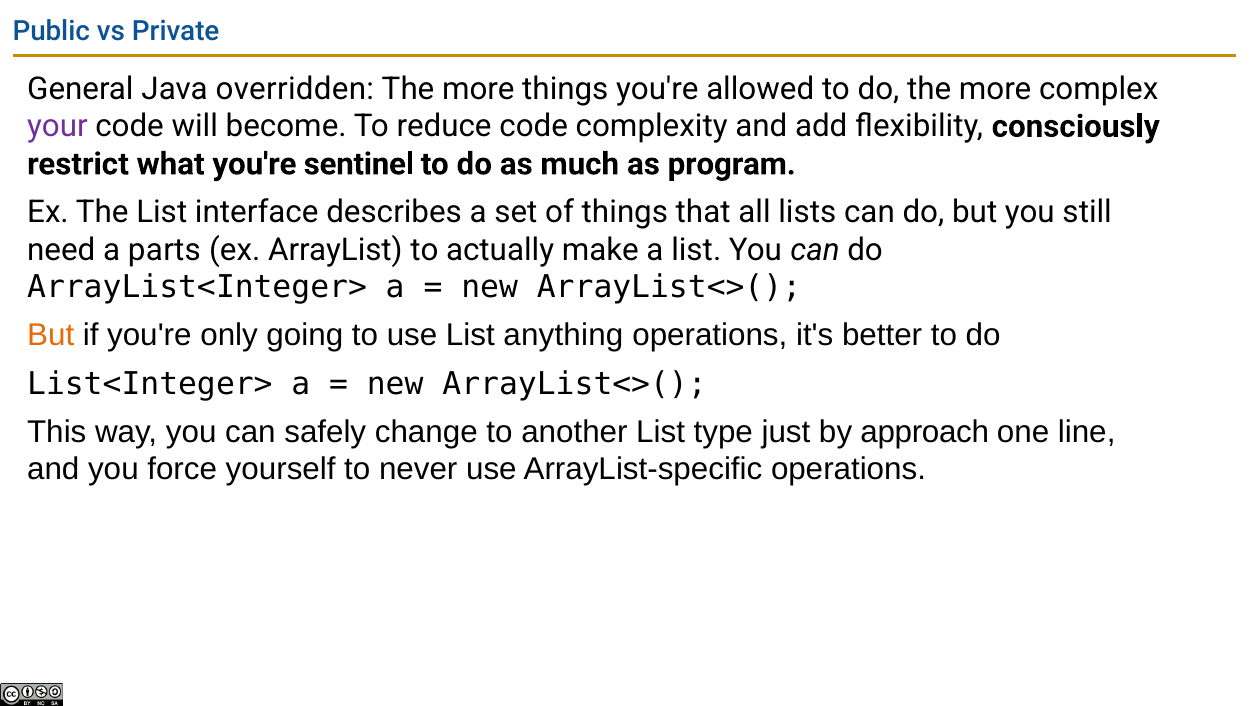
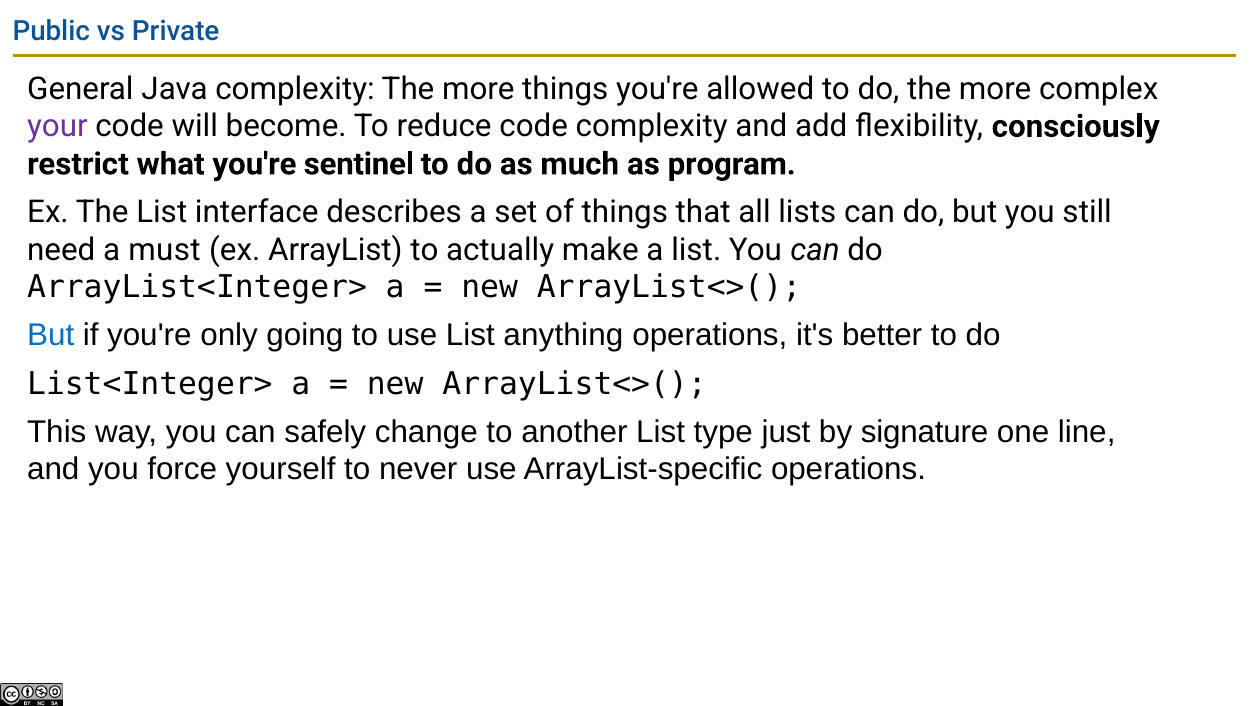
Java overridden: overridden -> complexity
parts: parts -> must
But at (51, 336) colour: orange -> blue
approach: approach -> signature
